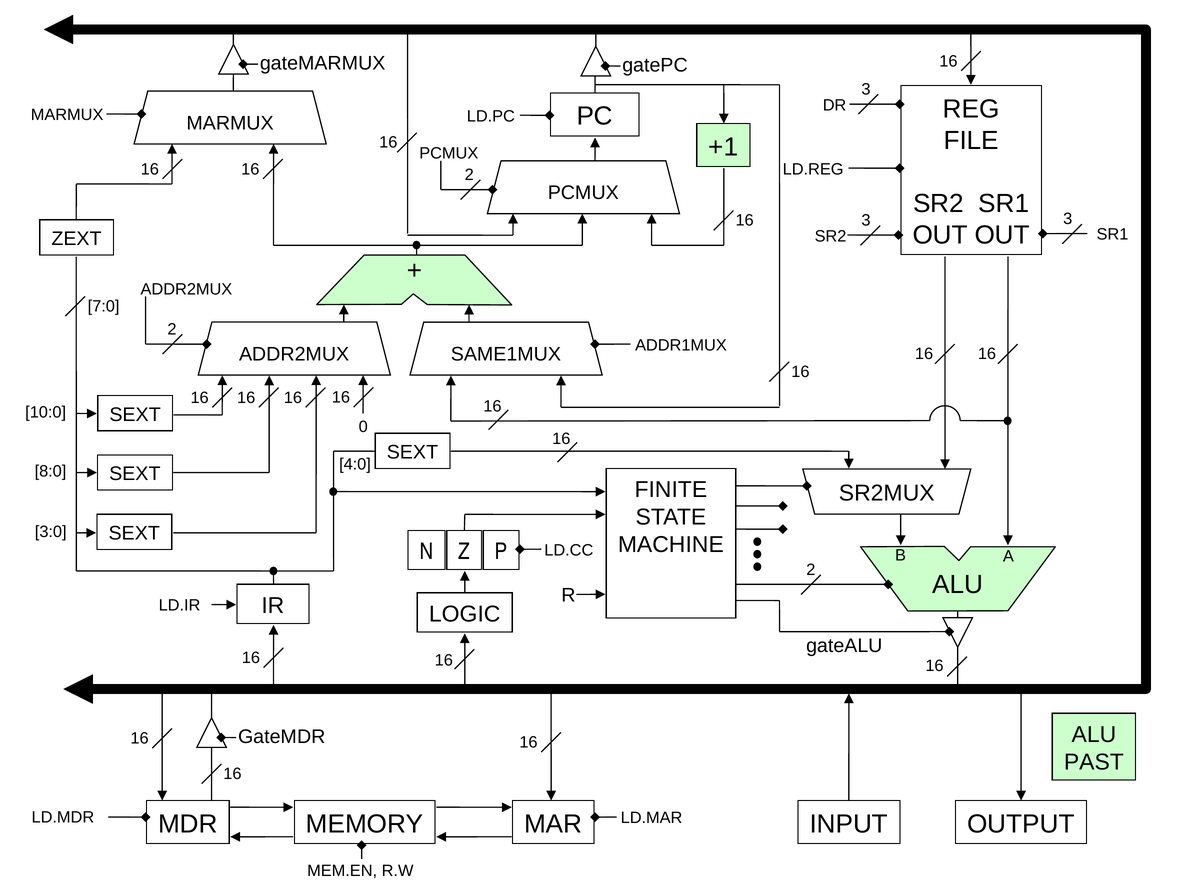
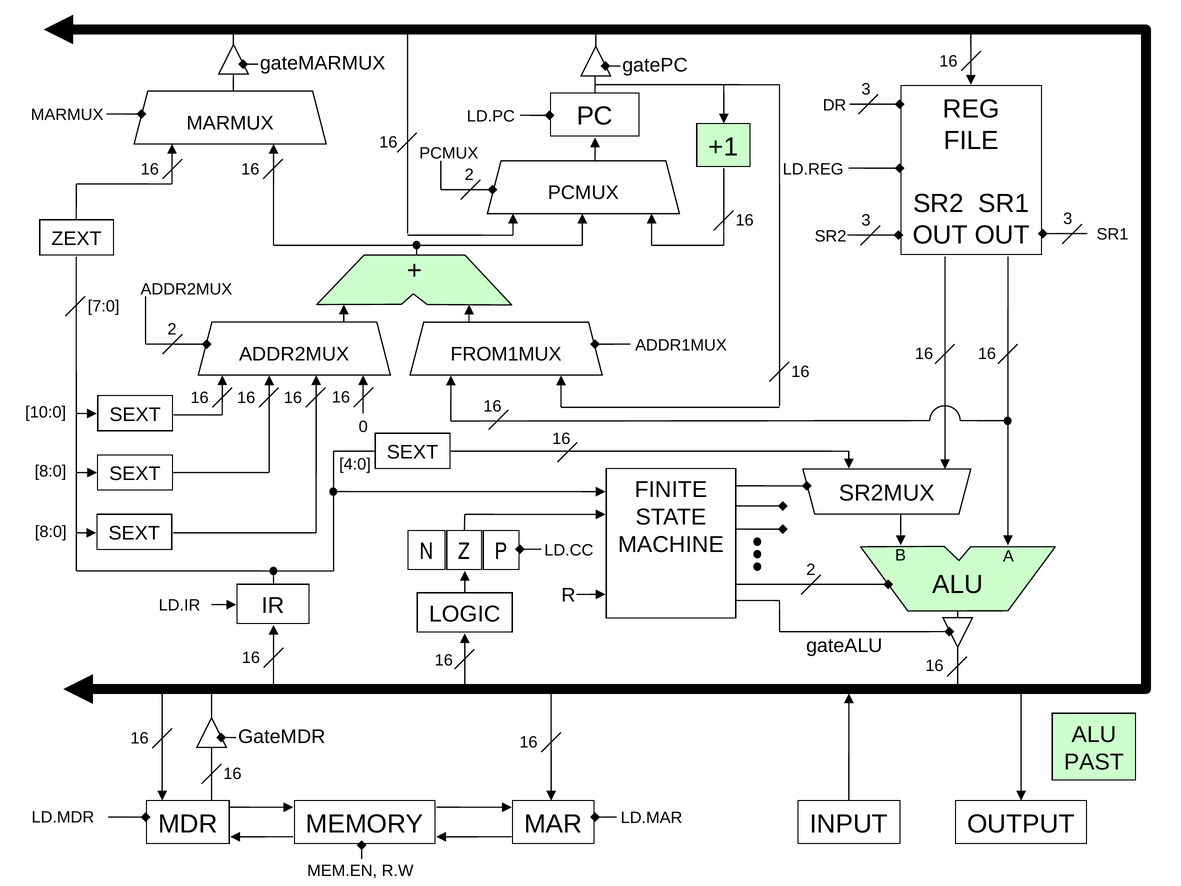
SAME1MUX: SAME1MUX -> FROM1MUX
3:0 at (51, 532): 3:0 -> 8:0
